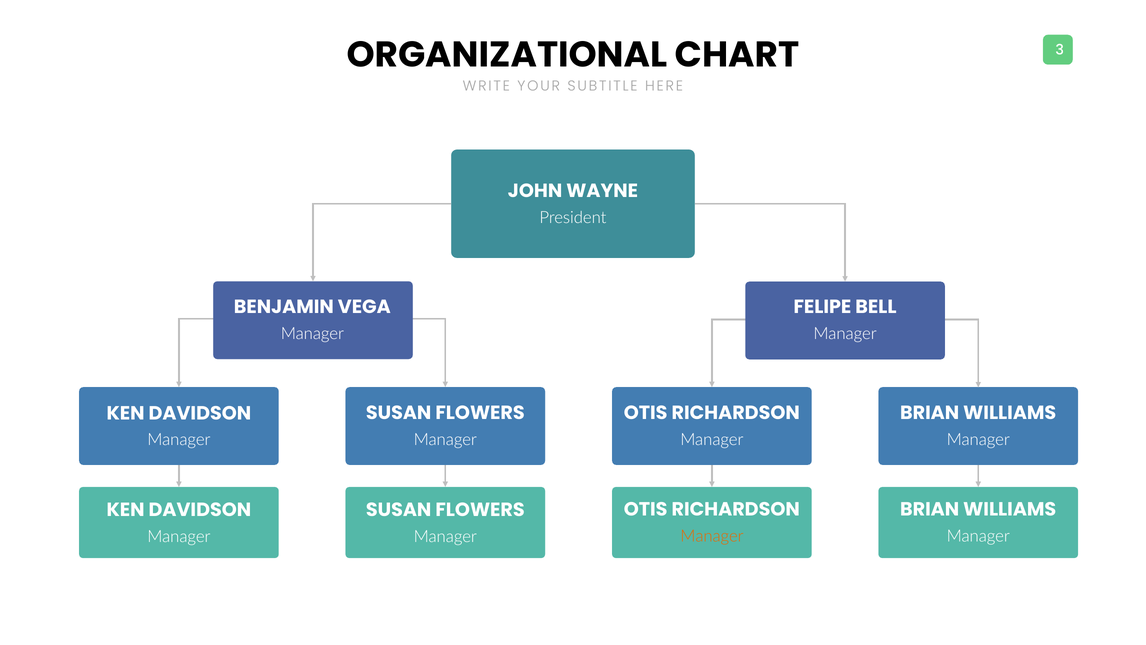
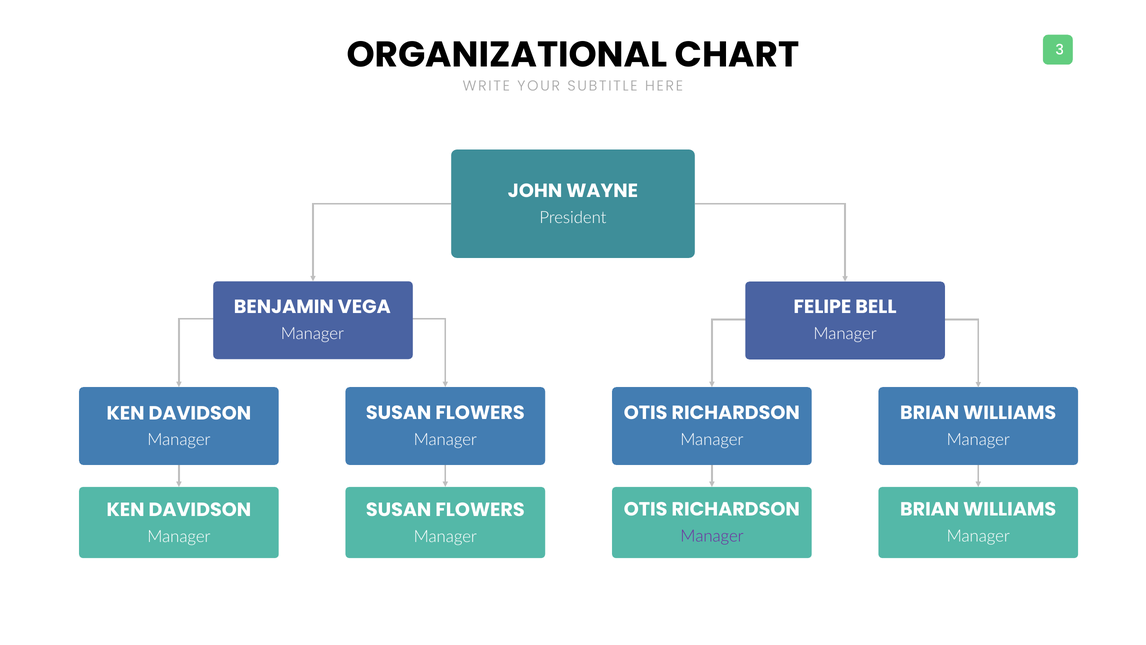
Manager at (712, 536) colour: orange -> purple
